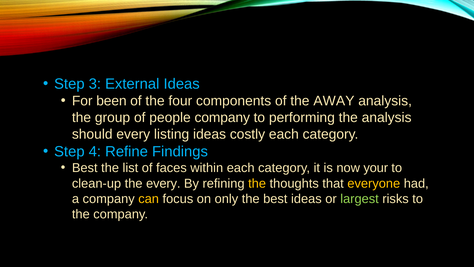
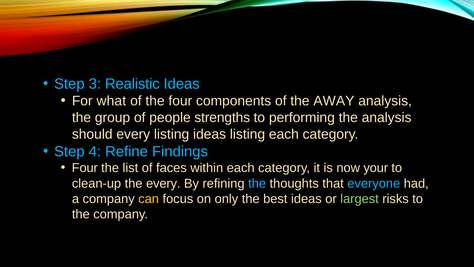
External: External -> Realistic
been: been -> what
people company: company -> strengths
ideas costly: costly -> listing
Best at (85, 168): Best -> Four
the at (257, 183) colour: yellow -> light blue
everyone colour: yellow -> light blue
